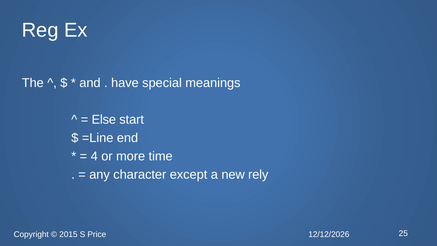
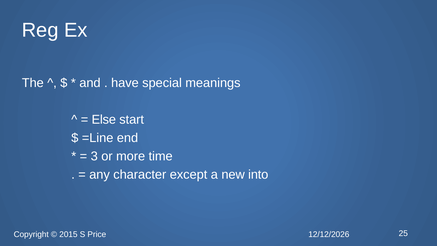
4: 4 -> 3
rely: rely -> into
